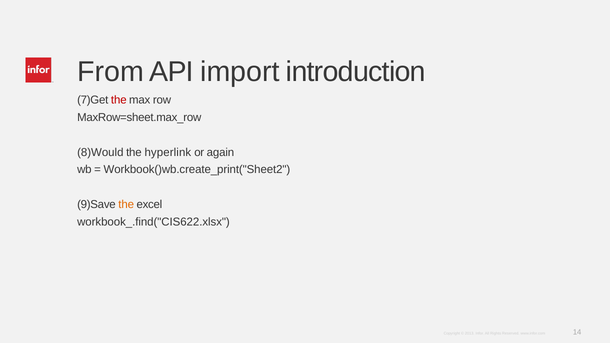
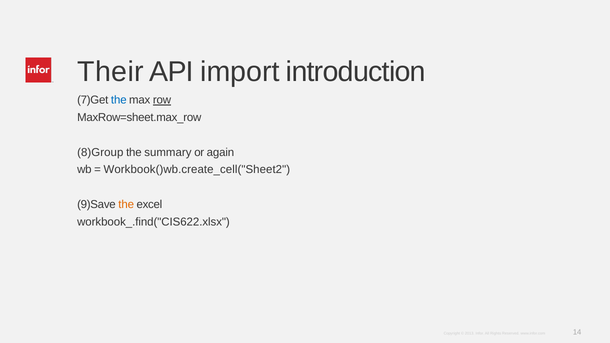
From: From -> Their
the at (119, 100) colour: red -> blue
row underline: none -> present
8)Would: 8)Would -> 8)Group
hyperlink: hyperlink -> summary
Workbook()wb.create_print("Sheet2: Workbook()wb.create_print("Sheet2 -> Workbook()wb.create_cell("Sheet2
